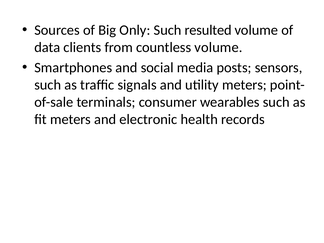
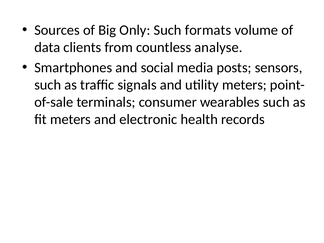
resulted: resulted -> formats
countless volume: volume -> analyse
